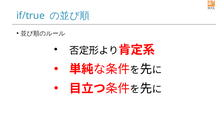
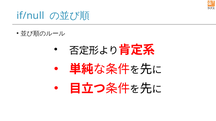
if/true: if/true -> if/null
